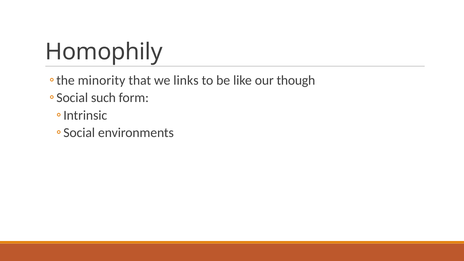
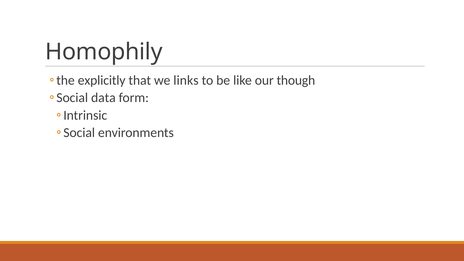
minority: minority -> explicitly
such: such -> data
